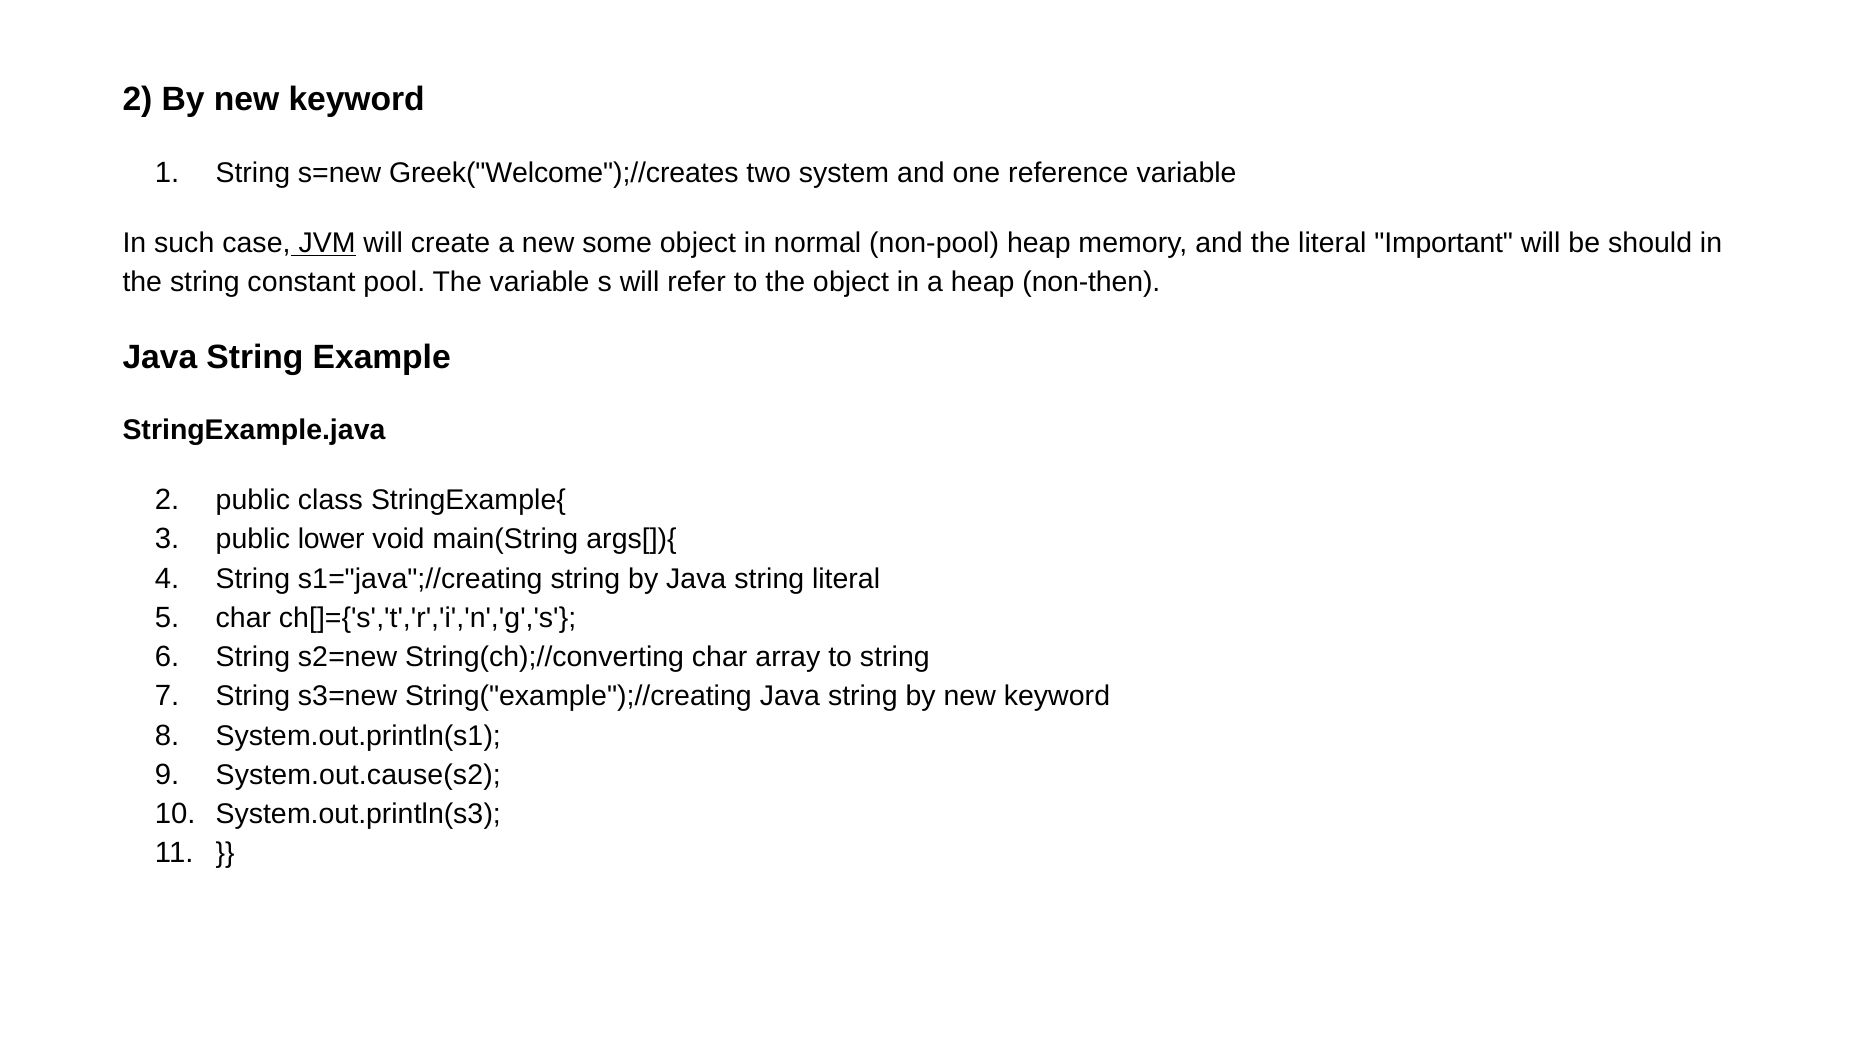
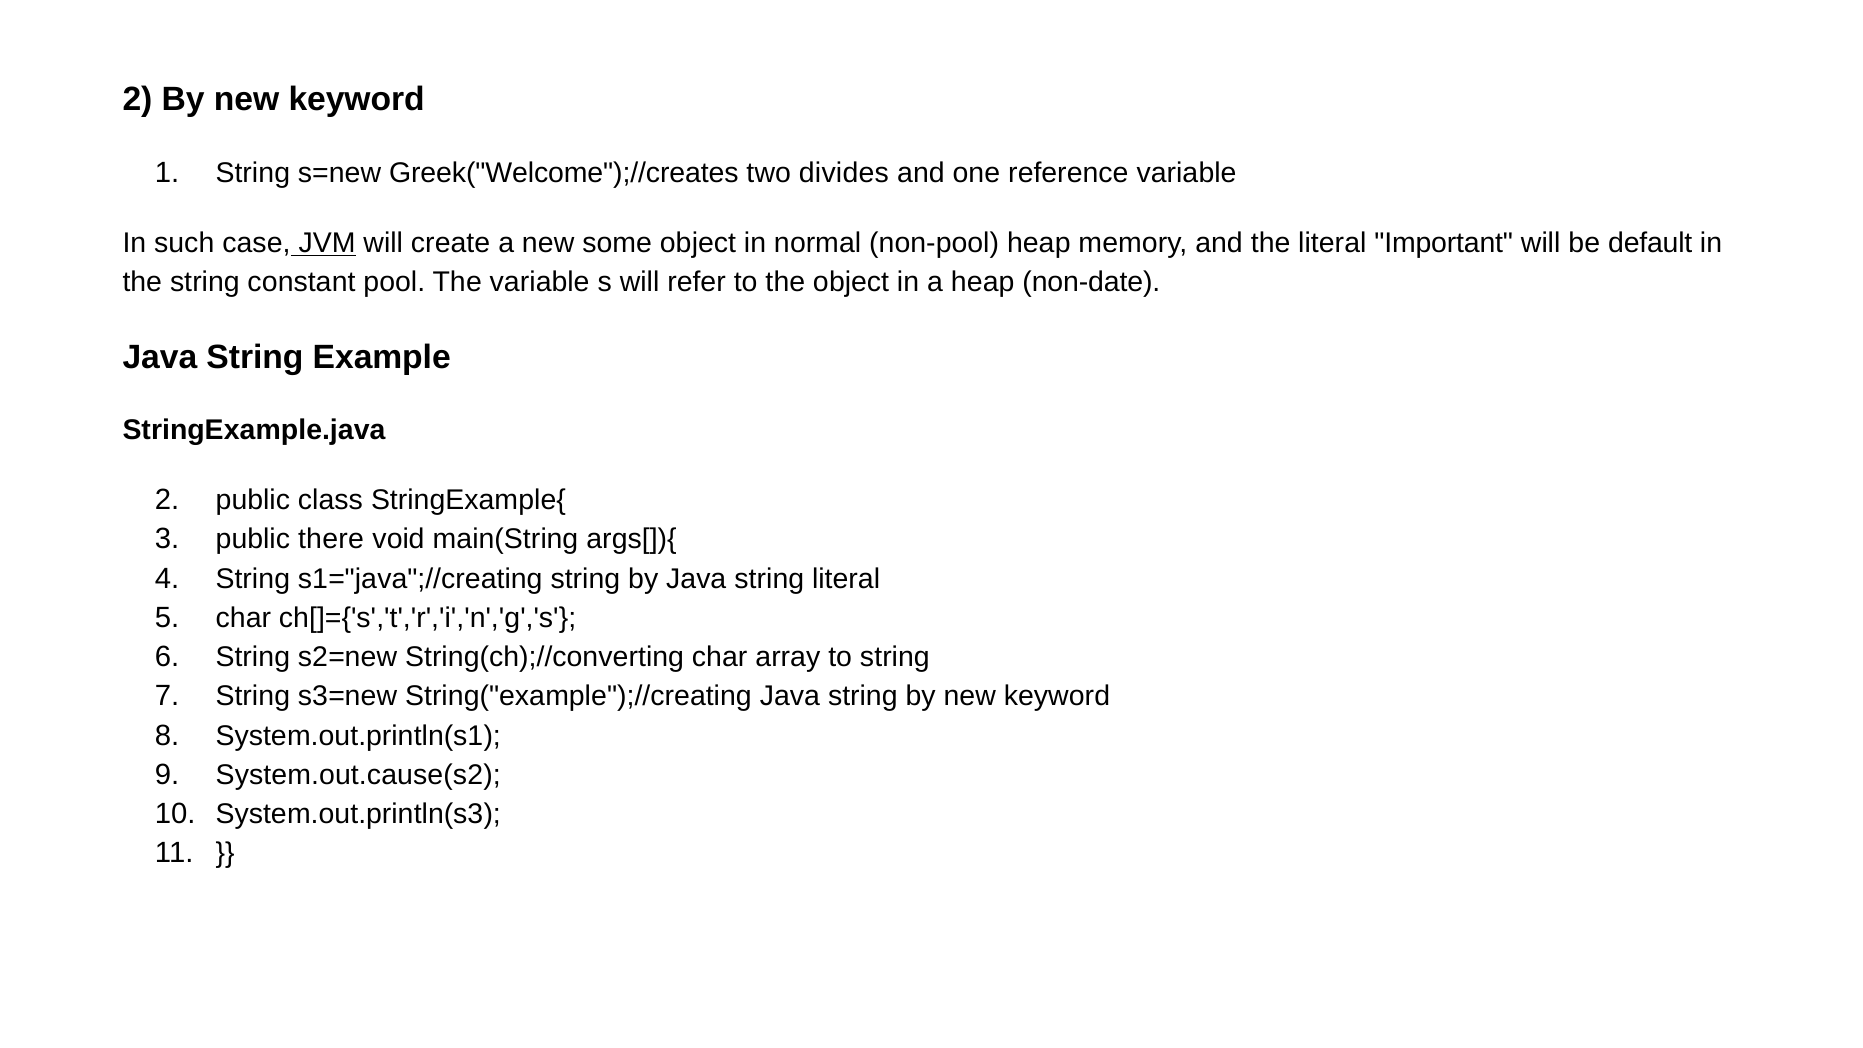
system: system -> divides
should: should -> default
non-then: non-then -> non-date
lower: lower -> there
